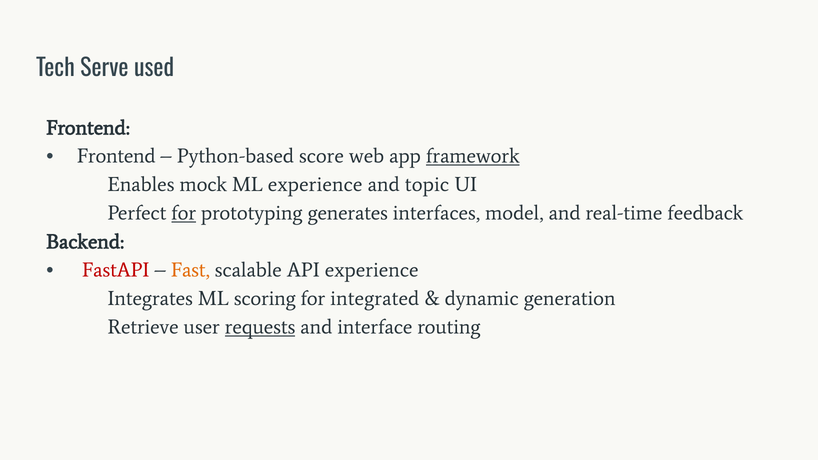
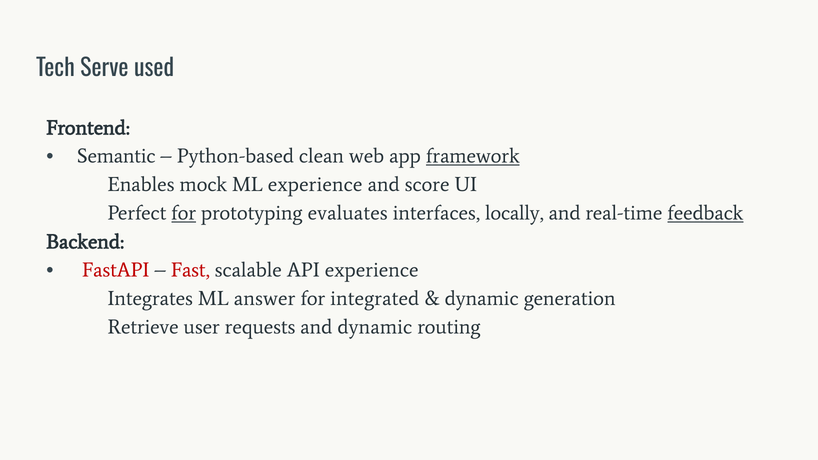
Frontend at (116, 156): Frontend -> Semantic
score: score -> clean
topic: topic -> score
generates: generates -> evaluates
model: model -> locally
feedback underline: none -> present
Fast colour: orange -> red
scoring: scoring -> answer
requests underline: present -> none
and interface: interface -> dynamic
